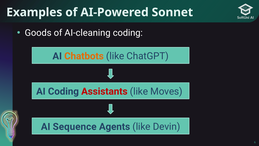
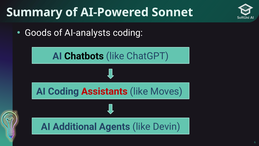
Examples: Examples -> Summary
AI-cleaning: AI-cleaning -> AI-analysts
Chatbots colour: orange -> black
Sequence: Sequence -> Additional
